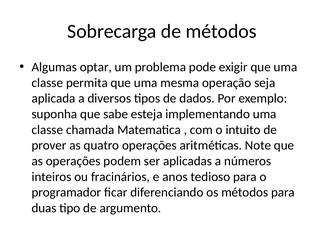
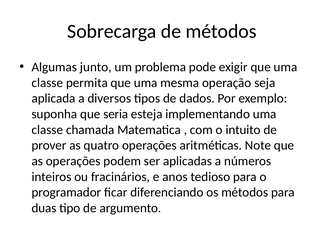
optar: optar -> junto
sabe: sabe -> seria
